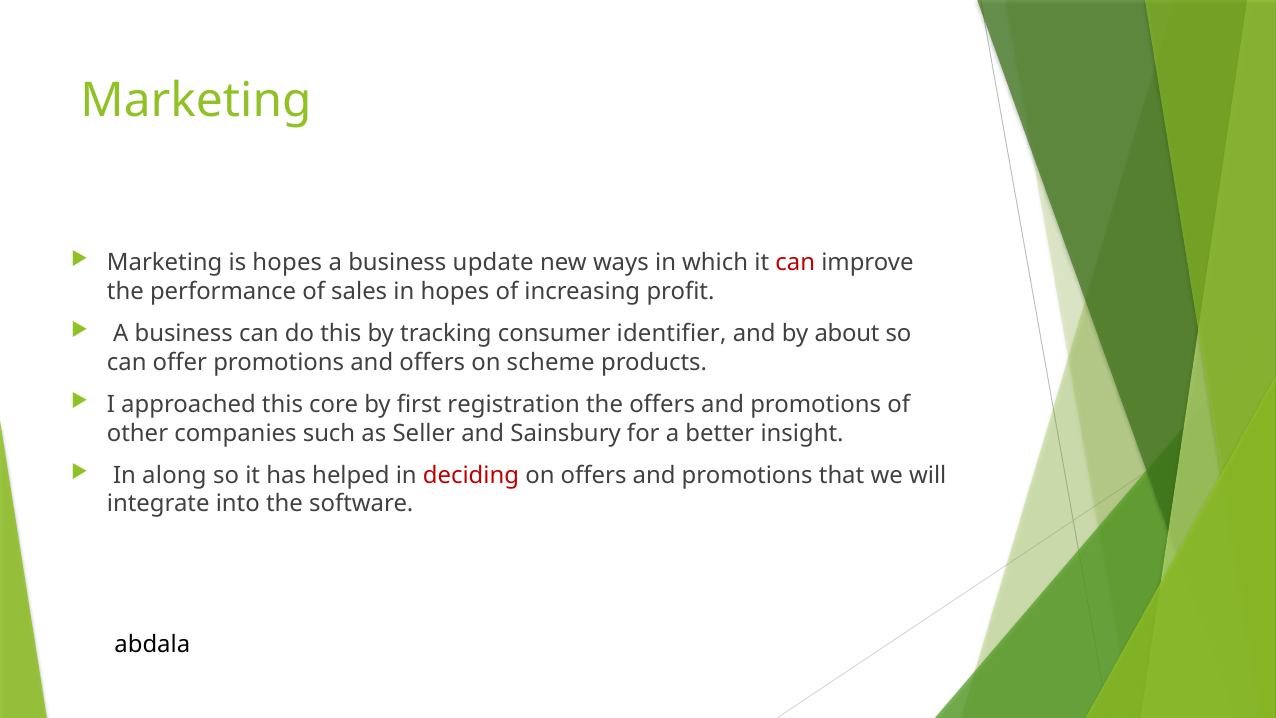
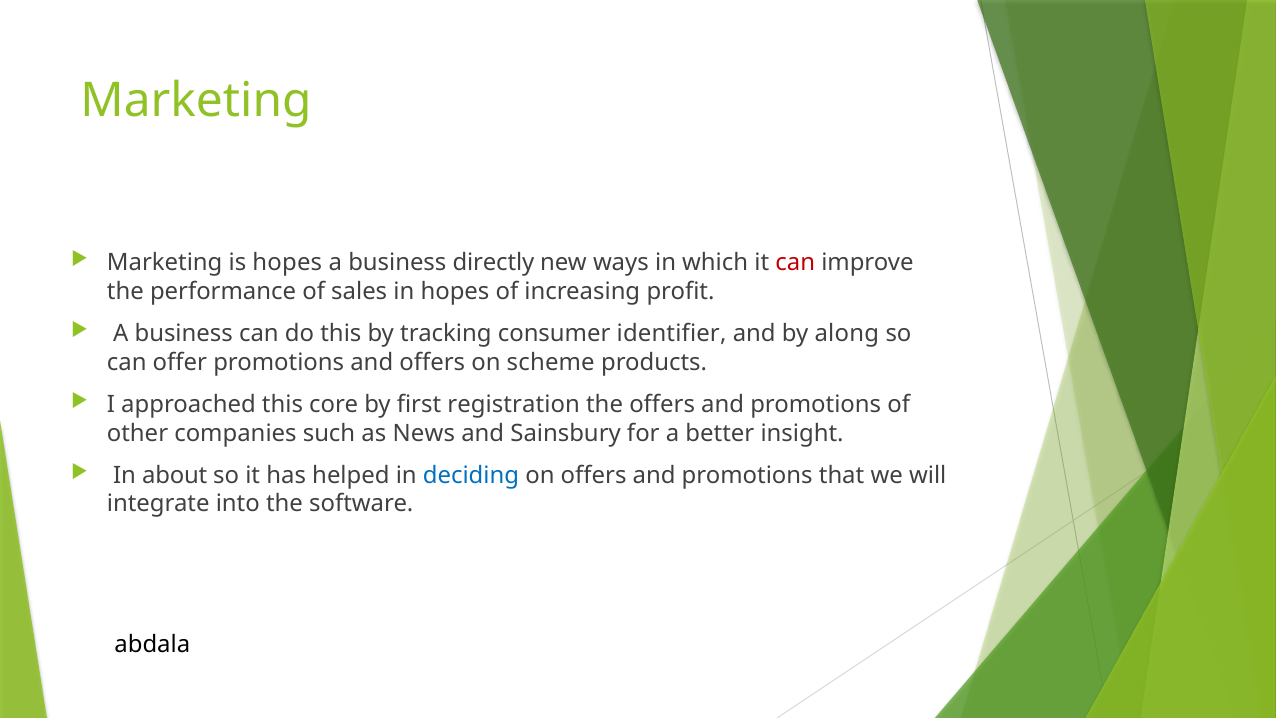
update: update -> directly
about: about -> along
Seller: Seller -> News
along: along -> about
deciding colour: red -> blue
